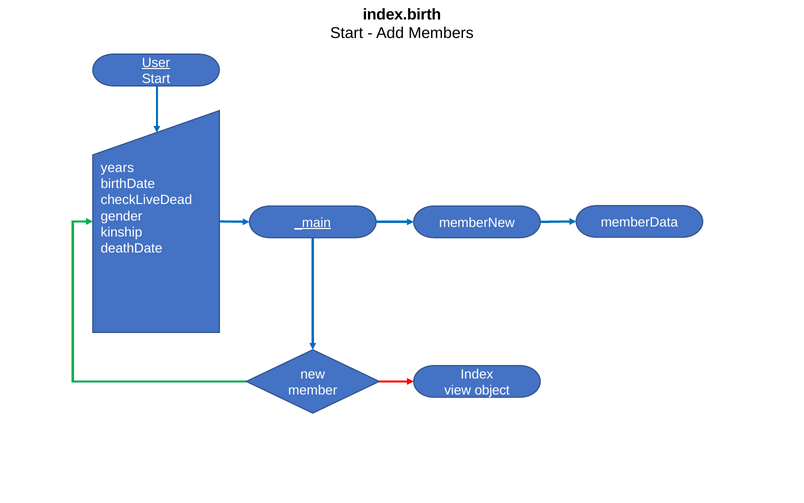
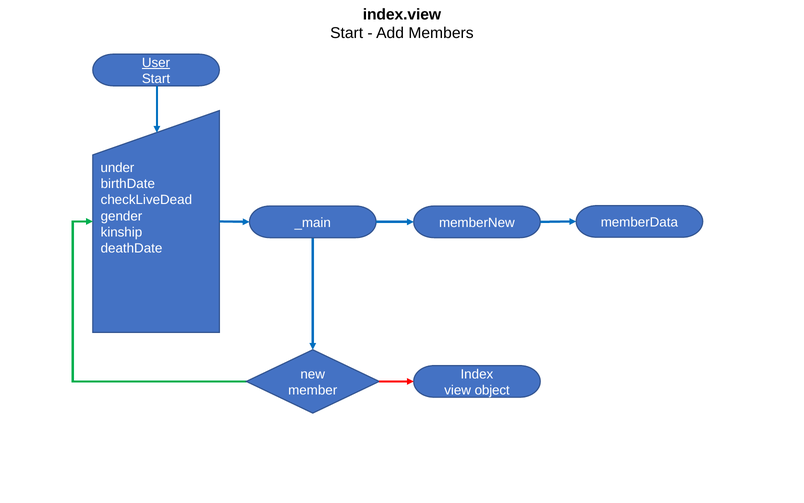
index.birth: index.birth -> index.view
years: years -> under
_main underline: present -> none
